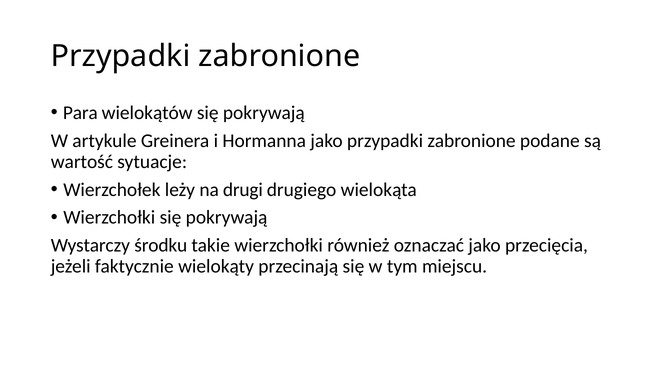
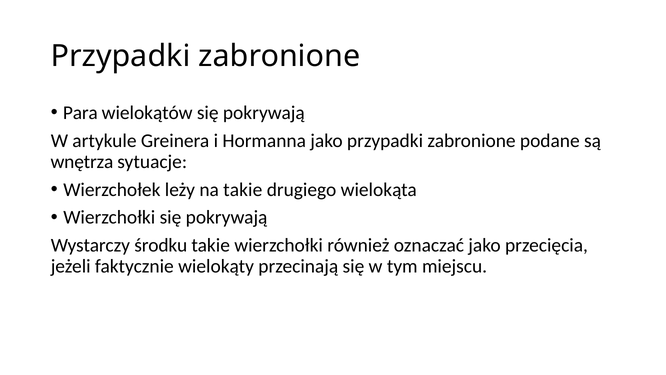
wartość: wartość -> wnętrza
na drugi: drugi -> takie
